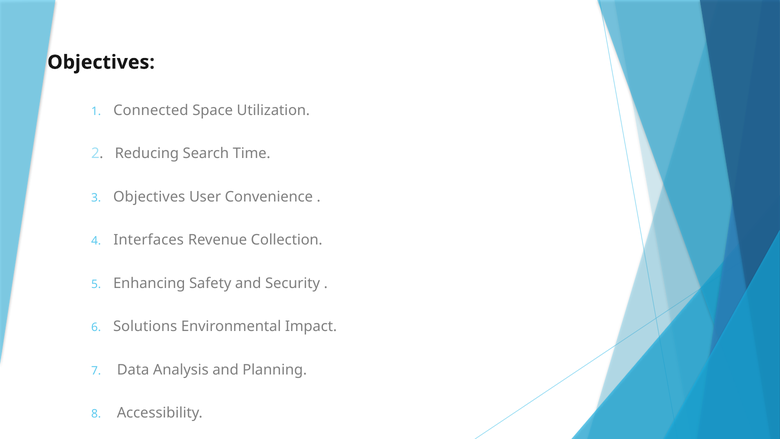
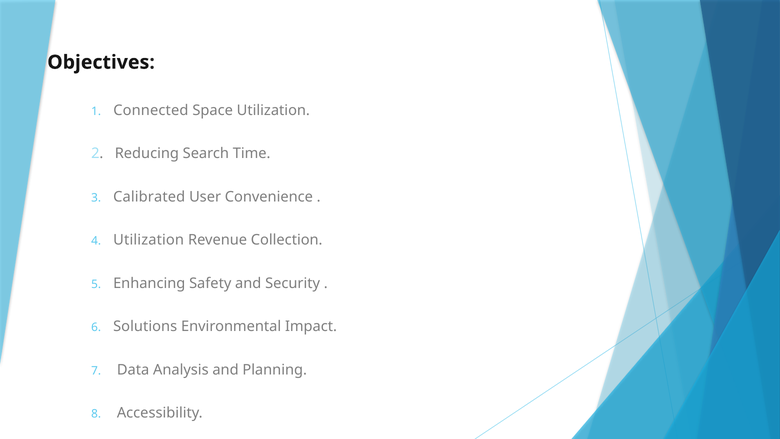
Objectives at (149, 197): Objectives -> Calibrated
Interfaces at (149, 240): Interfaces -> Utilization
